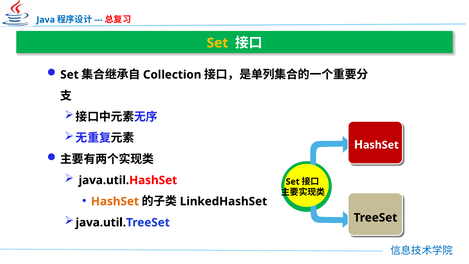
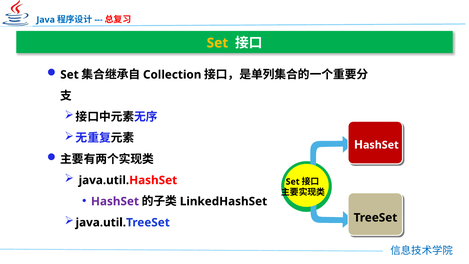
HashSet at (115, 201) colour: orange -> purple
